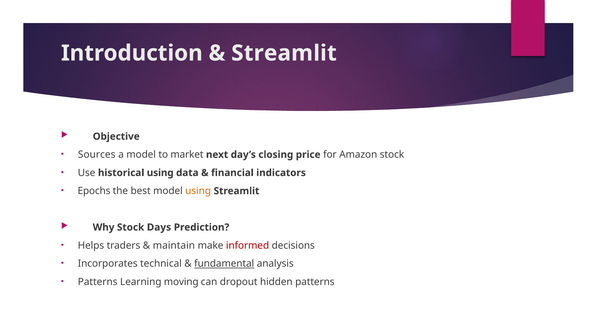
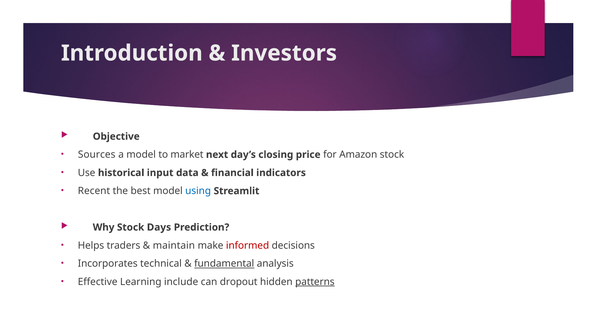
Streamlit at (284, 53): Streamlit -> Investors
historical using: using -> input
Epochs: Epochs -> Recent
using at (198, 191) colour: orange -> blue
Patterns at (98, 282): Patterns -> Effective
moving: moving -> include
patterns at (315, 282) underline: none -> present
